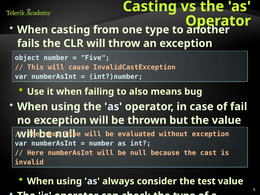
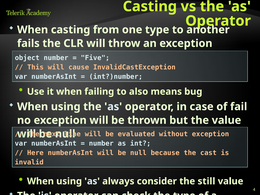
test: test -> still
